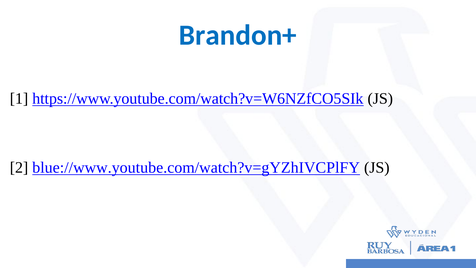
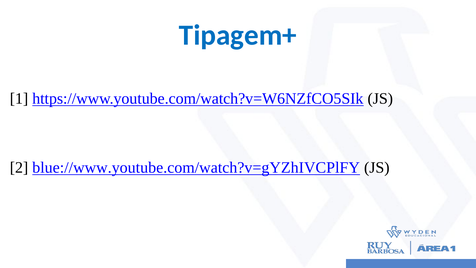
Brandon+: Brandon+ -> Tipagem+
